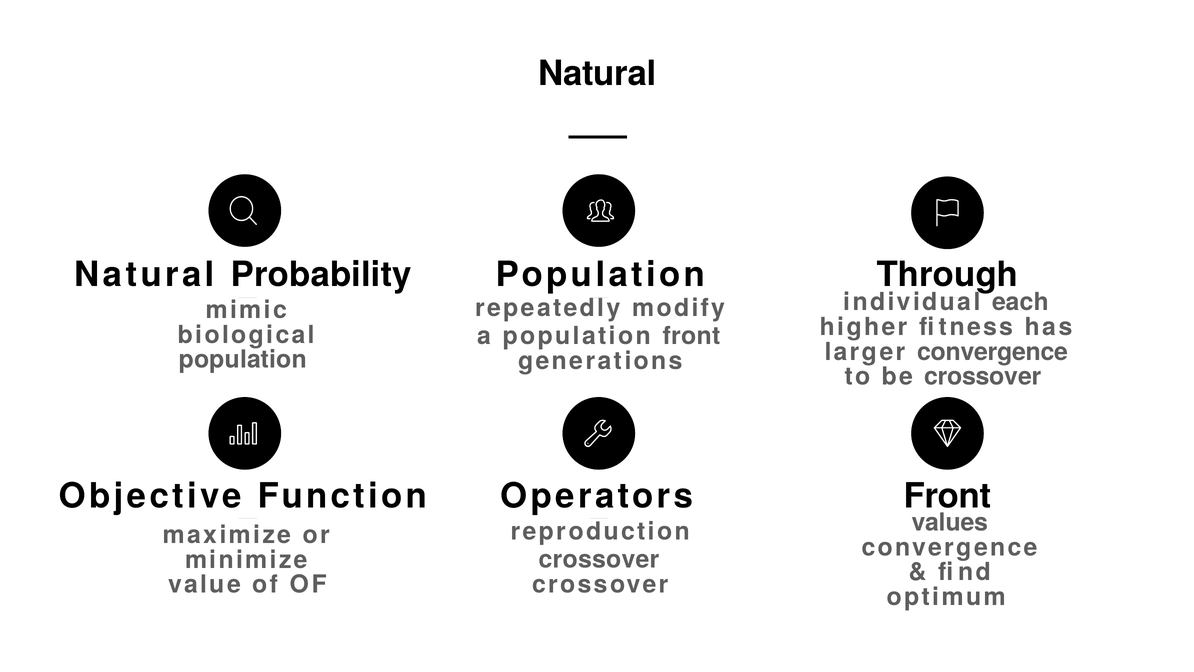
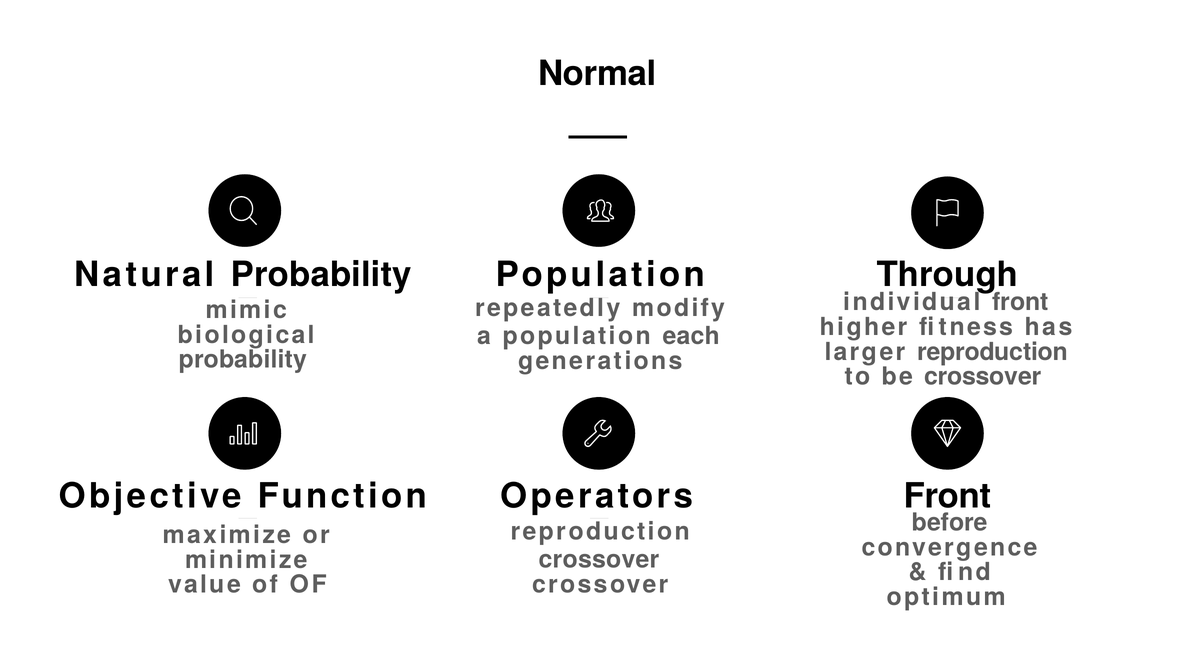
Natural at (597, 74): Natural -> Normal
individual each: each -> front
population front: front -> each
larger convergence: convergence -> reproduction
population at (243, 360): population -> probability
values: values -> before
